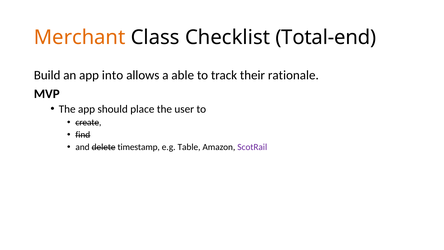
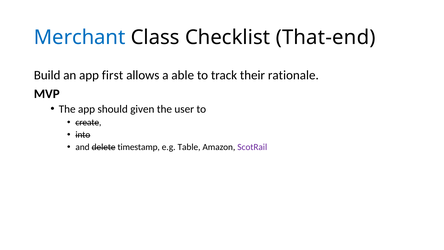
Merchant colour: orange -> blue
Total-end: Total-end -> That-end
into: into -> first
place: place -> given
find: find -> into
